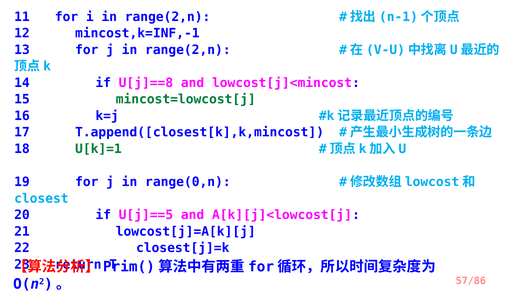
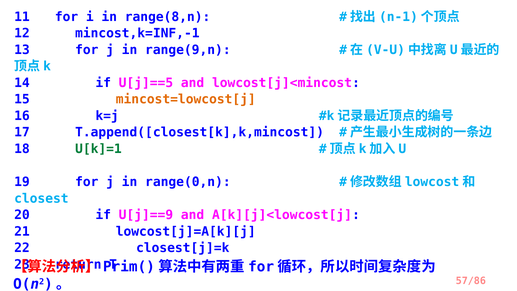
i in range(2,n: range(2,n -> range(8,n
j in range(2,n: range(2,n -> range(9,n
U[j]==8: U[j]==8 -> U[j]==5
mincost=lowcost[j colour: green -> orange
U[j]==5: U[j]==5 -> U[j]==9
